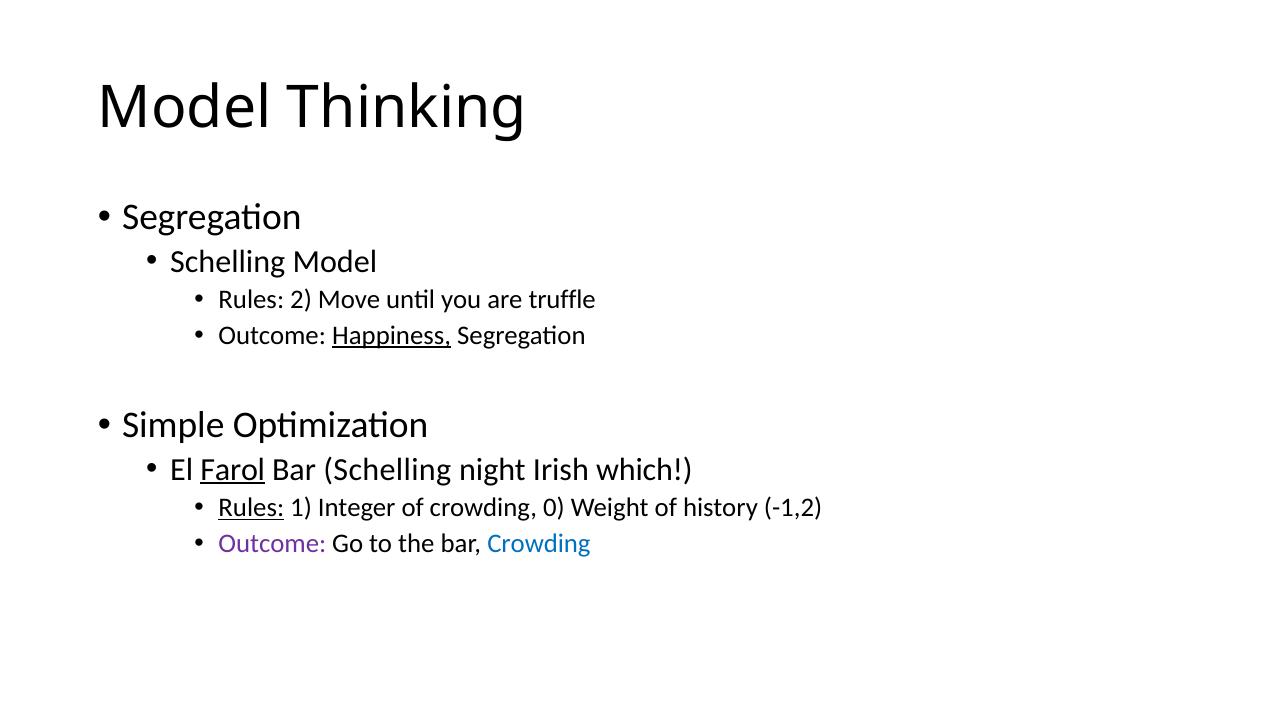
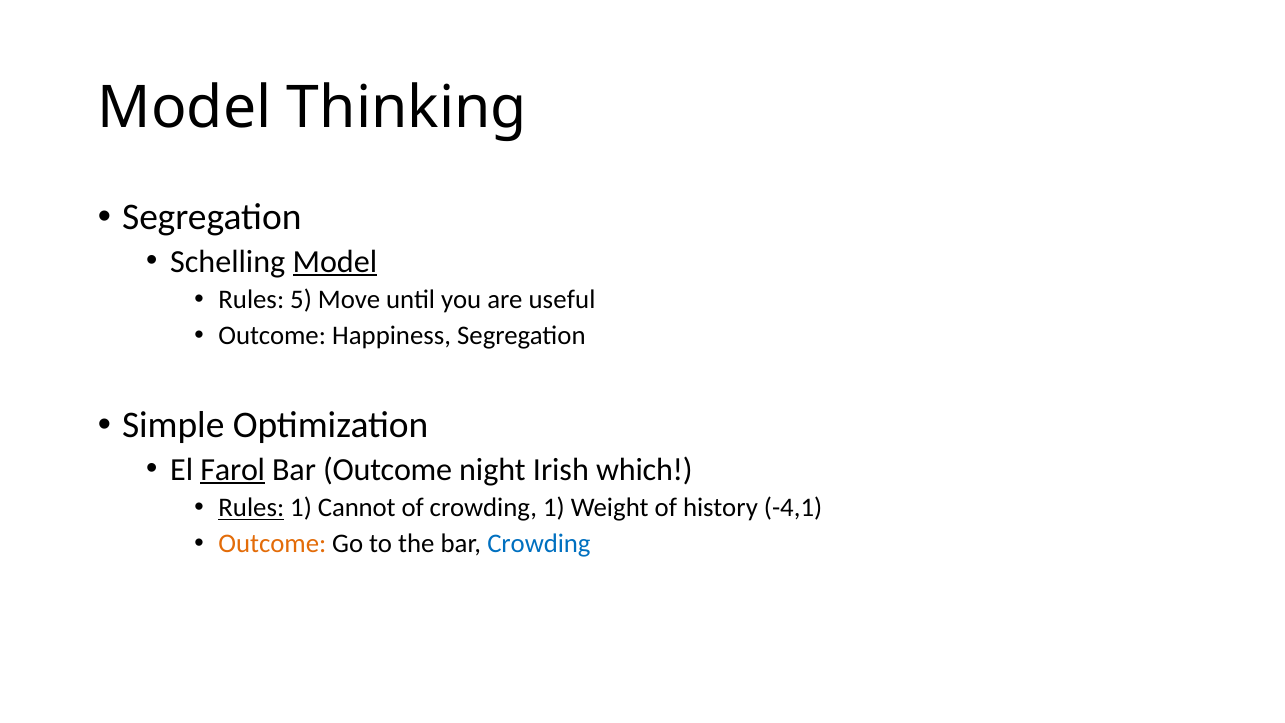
Model at (335, 262) underline: none -> present
2: 2 -> 5
truffle: truffle -> useful
Happiness underline: present -> none
Bar Schelling: Schelling -> Outcome
Integer: Integer -> Cannot
crowding 0: 0 -> 1
-1,2: -1,2 -> -4,1
Outcome at (272, 543) colour: purple -> orange
